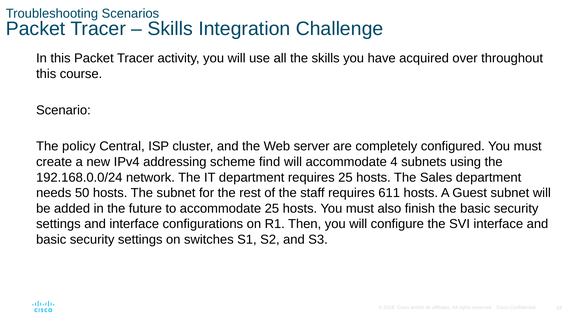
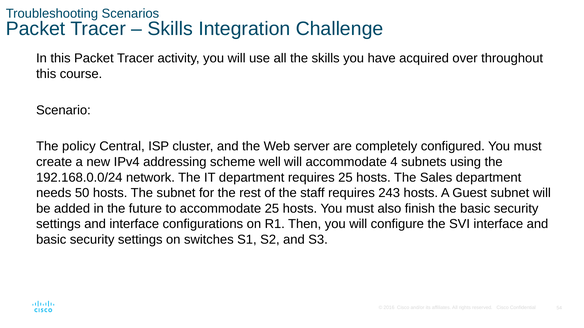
find: find -> well
611: 611 -> 243
